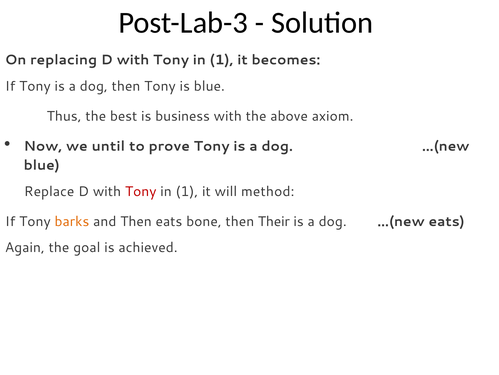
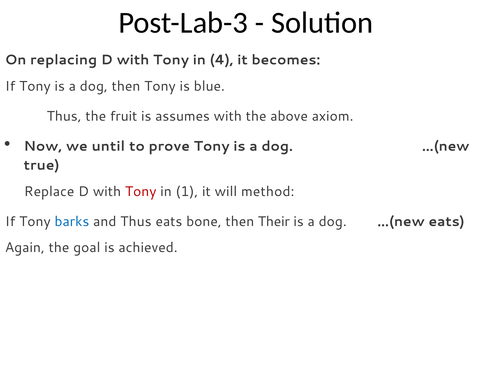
1 at (222, 60): 1 -> 4
best: best -> fruit
business: business -> assumes
blue at (42, 165): blue -> true
barks colour: orange -> blue
and Then: Then -> Thus
